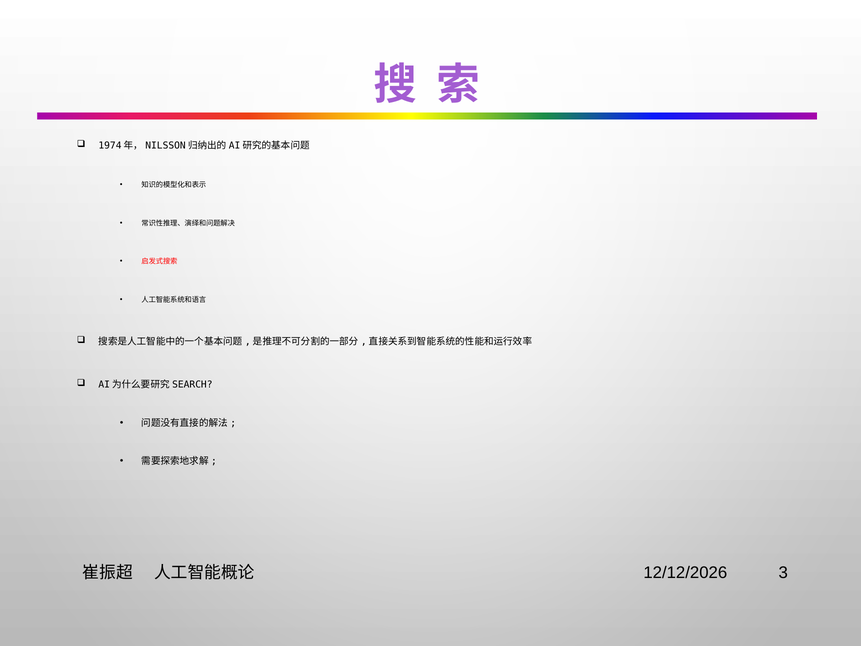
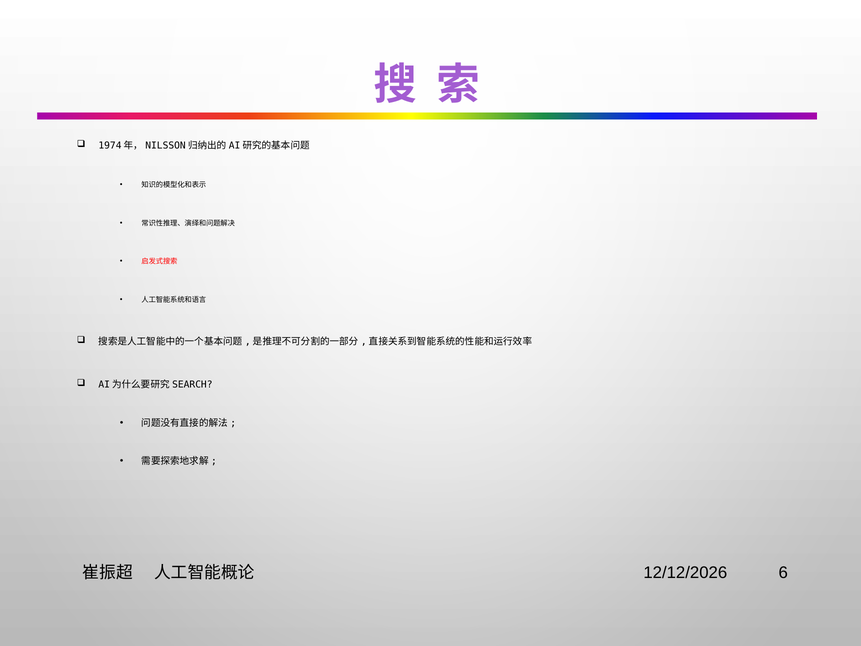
3: 3 -> 6
